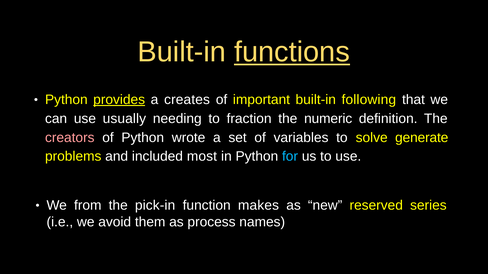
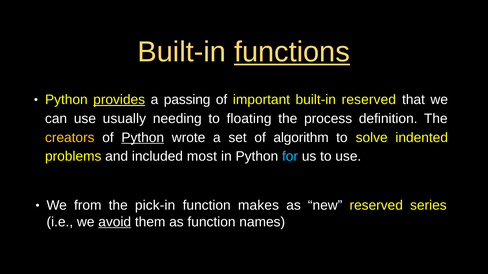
creates: creates -> passing
built-in following: following -> reserved
fraction: fraction -> floating
numeric: numeric -> process
creators colour: pink -> yellow
Python at (143, 138) underline: none -> present
variables: variables -> algorithm
generate: generate -> indented
avoid underline: none -> present
as process: process -> function
